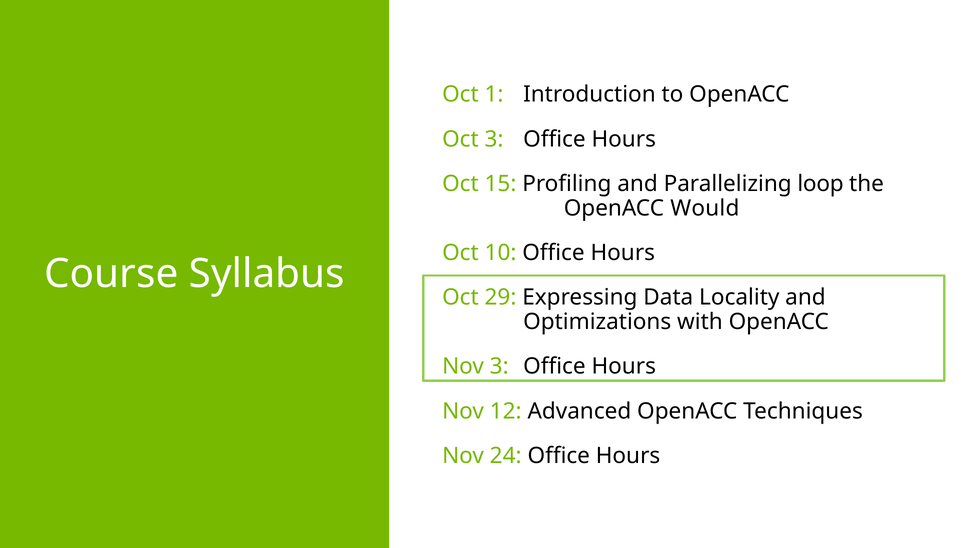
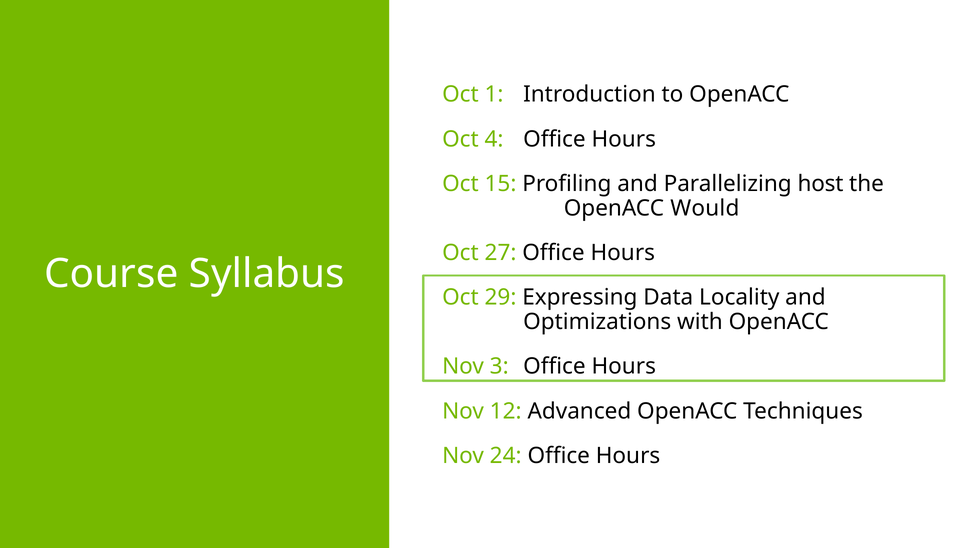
Oct 3: 3 -> 4
loop: loop -> host
10: 10 -> 27
